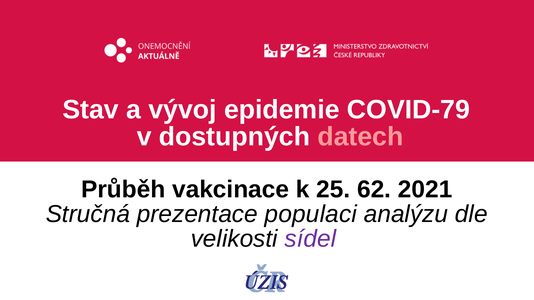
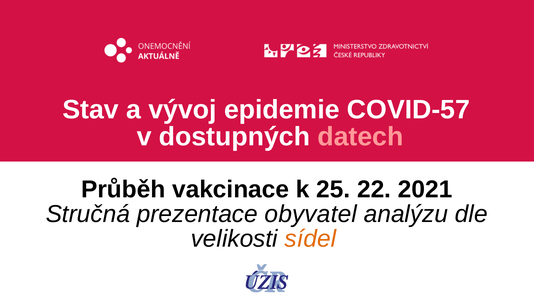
COVID-79: COVID-79 -> COVID-57
62: 62 -> 22
populaci: populaci -> obyvatel
sídel colour: purple -> orange
